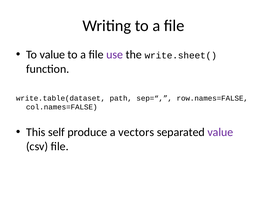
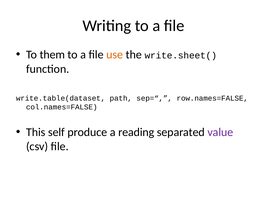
To value: value -> them
use colour: purple -> orange
vectors: vectors -> reading
